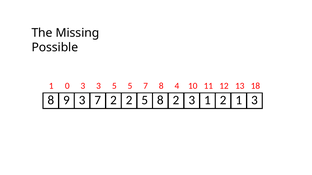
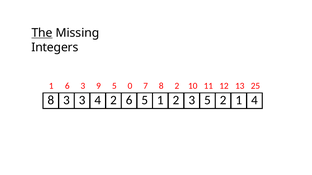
The underline: none -> present
Possible: Possible -> Integers
1 0: 0 -> 6
3 3: 3 -> 9
5 5: 5 -> 0
8 4: 4 -> 2
18: 18 -> 25
8 9: 9 -> 3
3 7: 7 -> 4
2 2: 2 -> 6
5 8: 8 -> 1
2 3 1: 1 -> 5
1 3: 3 -> 4
